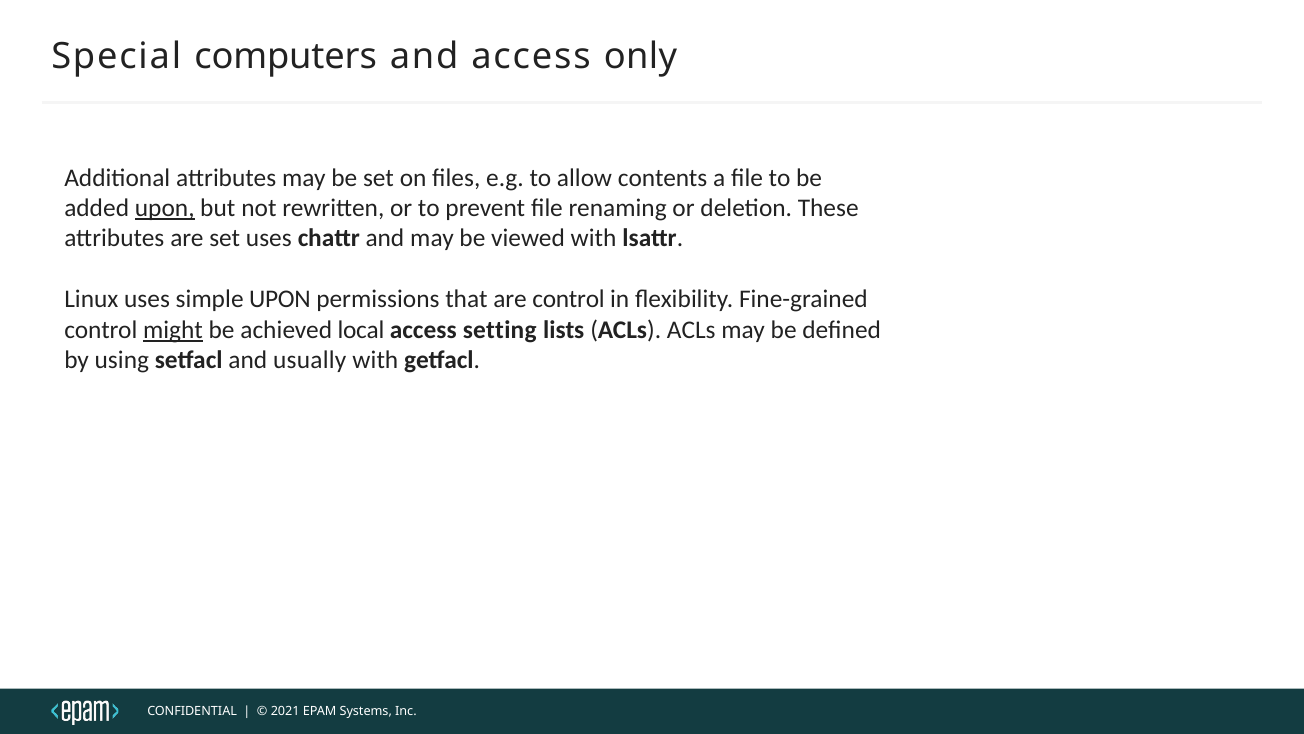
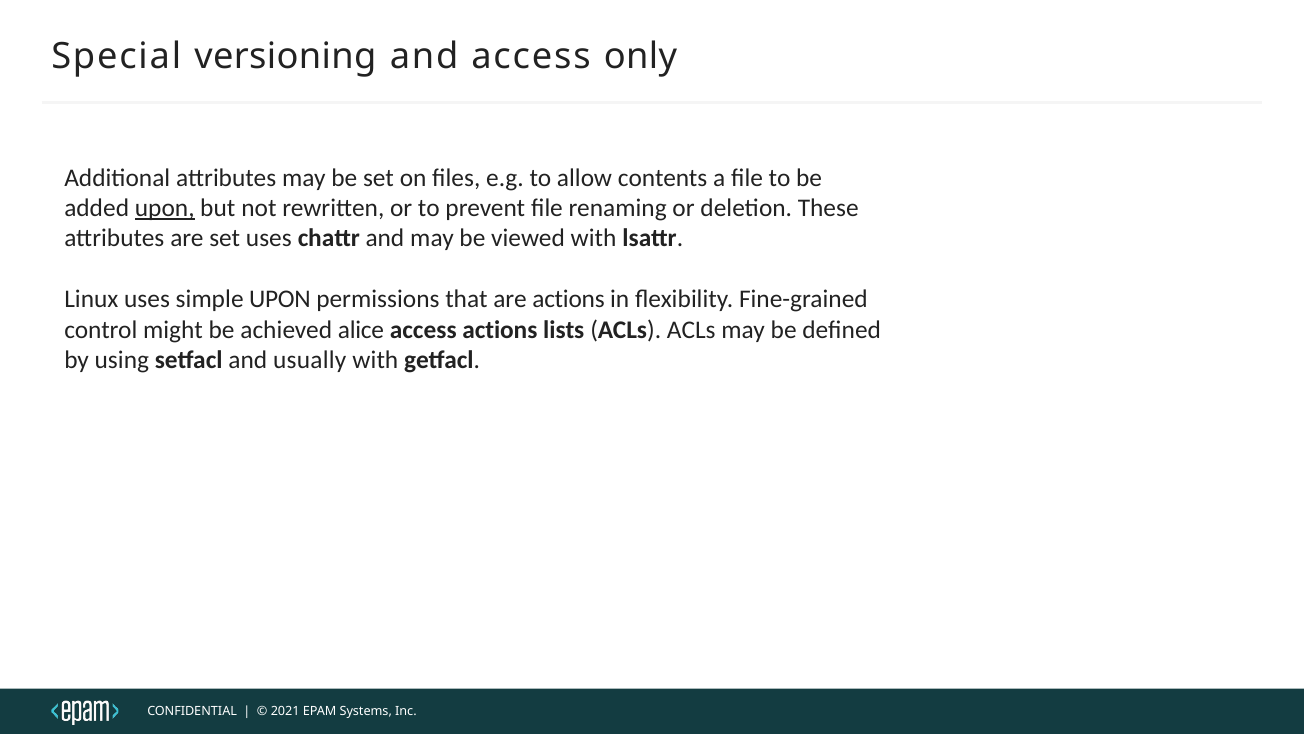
computers: computers -> versioning
are control: control -> actions
might underline: present -> none
local: local -> alice
access setting: setting -> actions
